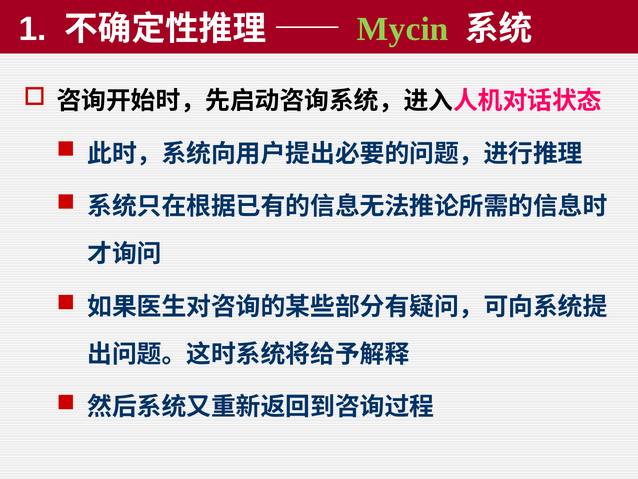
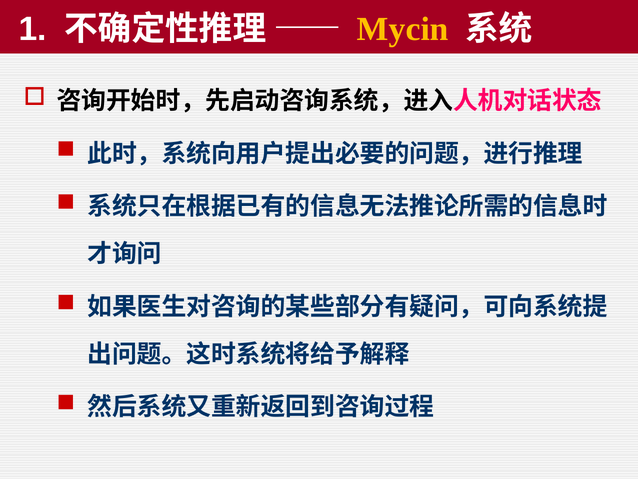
Mycin colour: light green -> yellow
